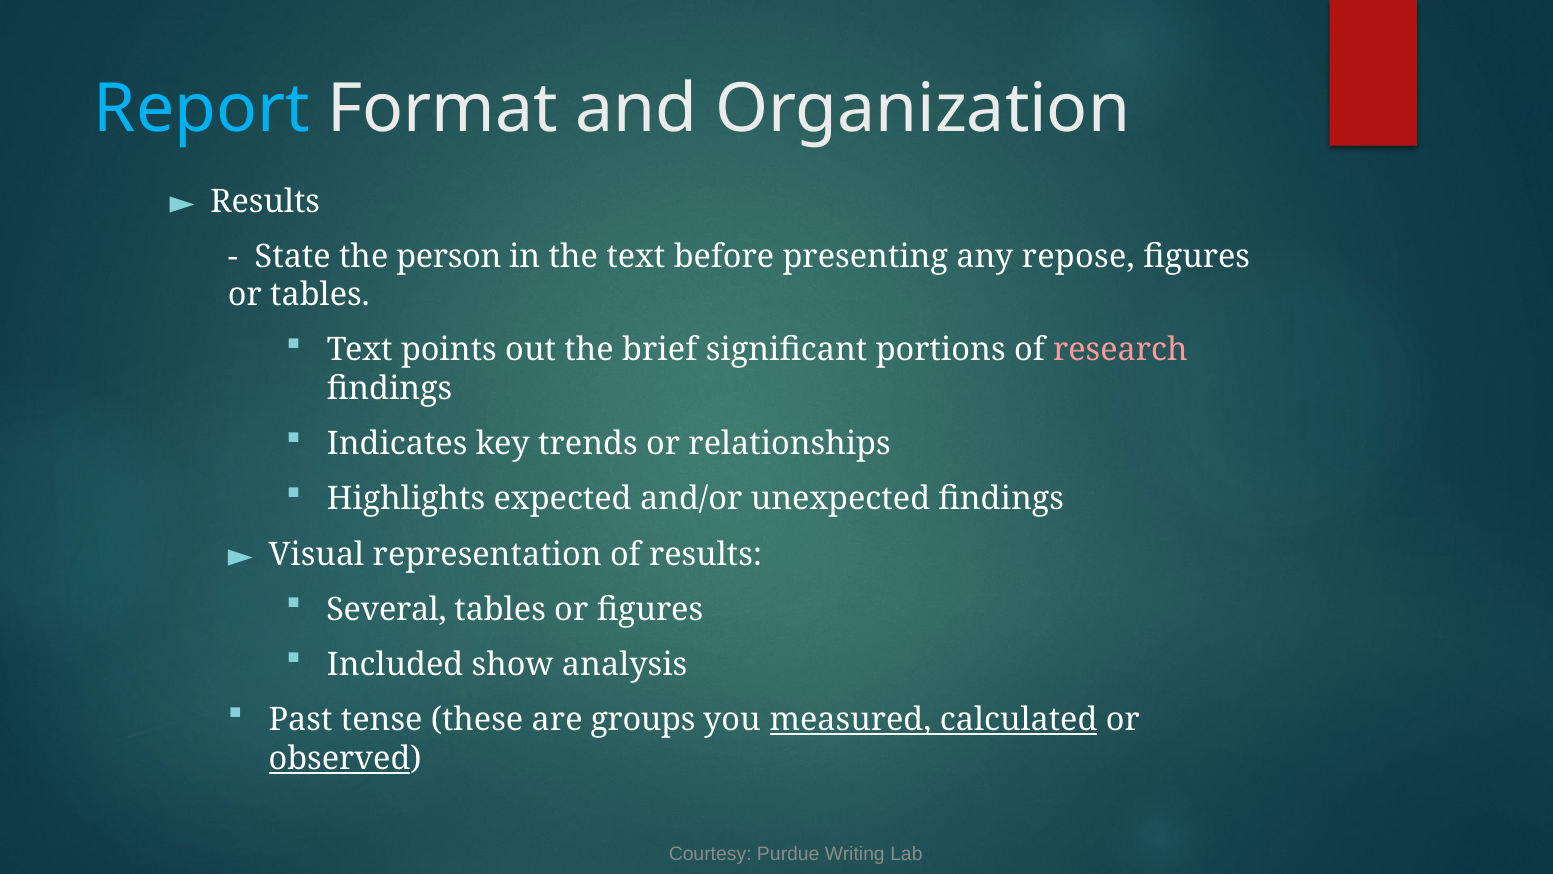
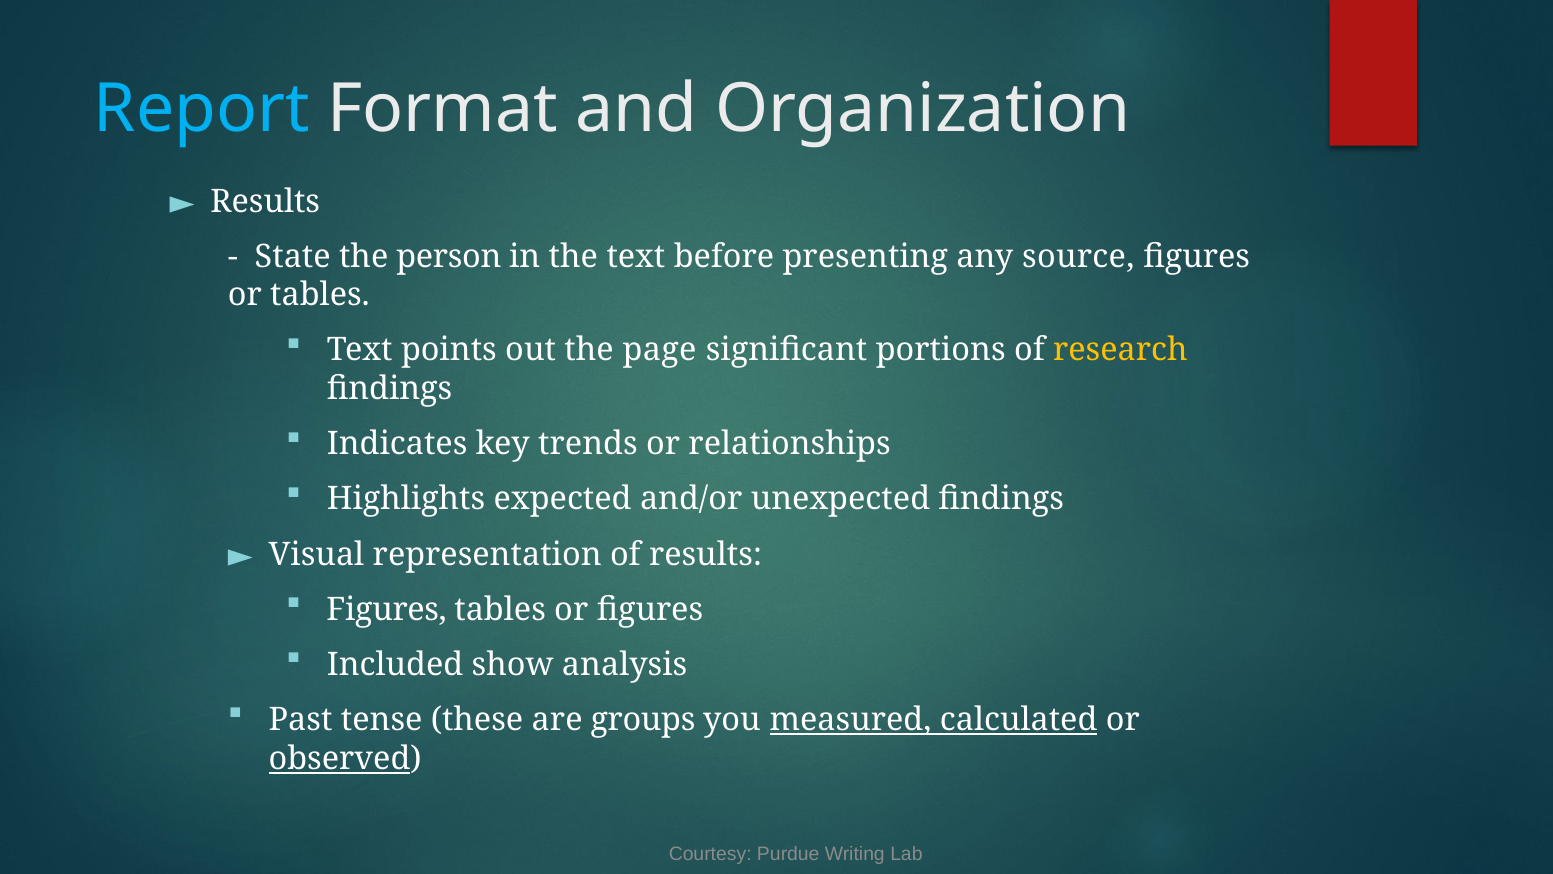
repose: repose -> source
brief: brief -> page
research colour: pink -> yellow
Several at (387, 609): Several -> Figures
